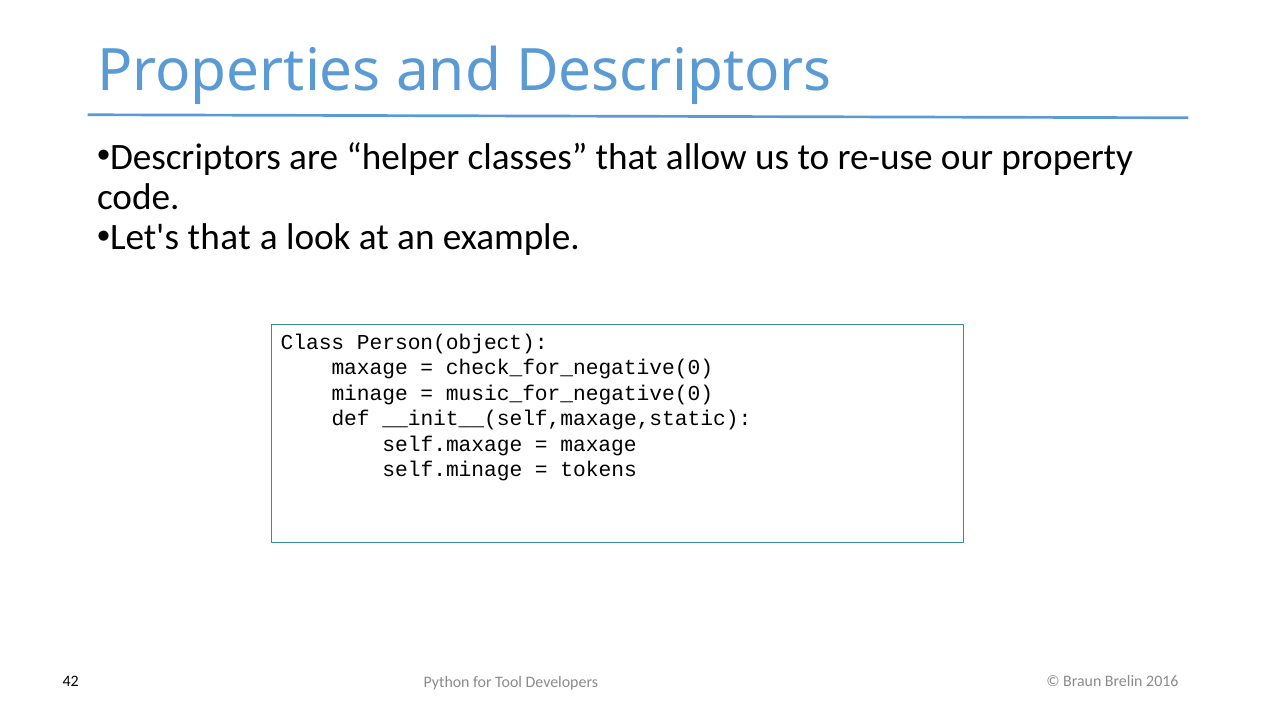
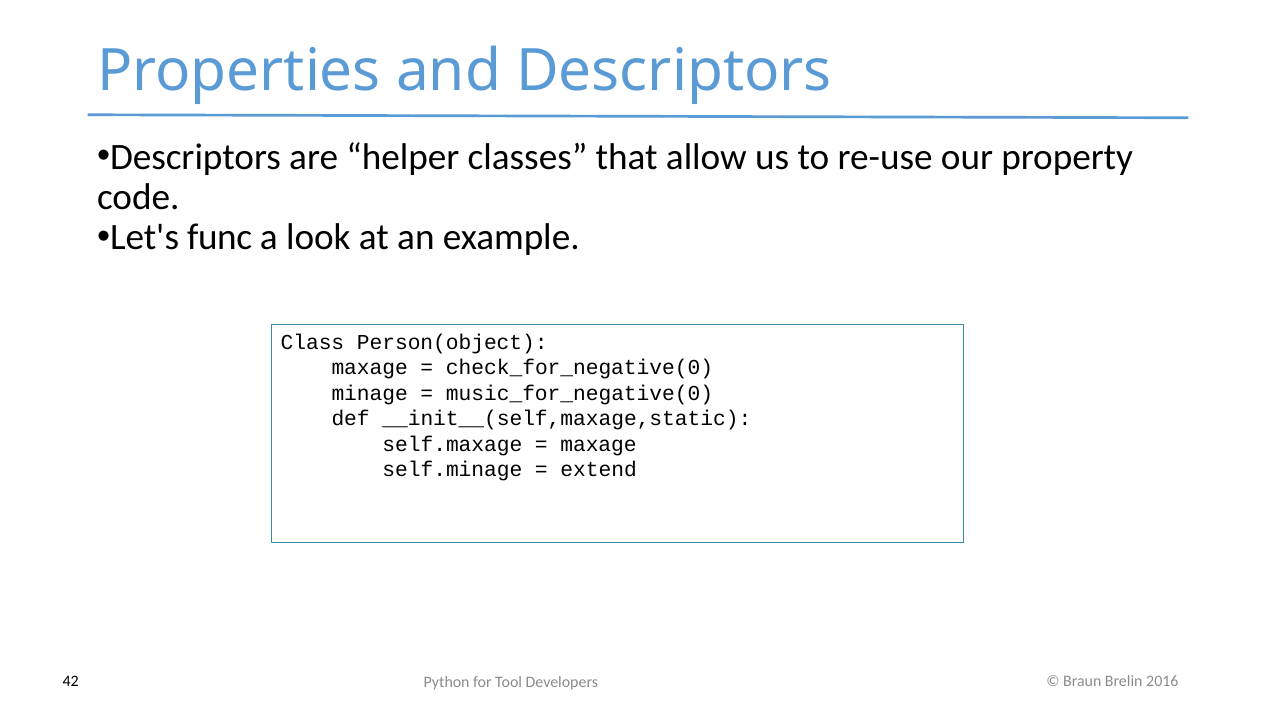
Let's that: that -> func
tokens: tokens -> extend
